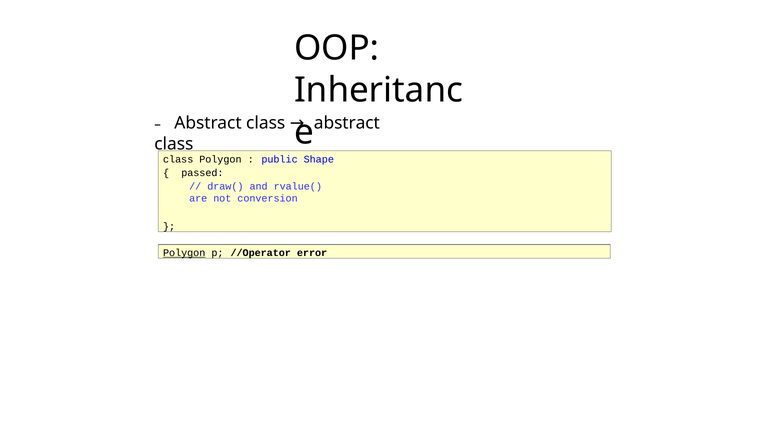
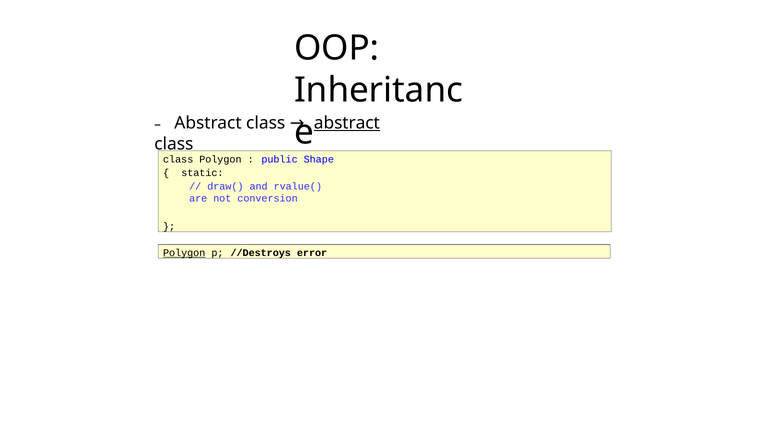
abstract at (347, 123) underline: none -> present
passed: passed -> static
//Operator: //Operator -> //Destroys
